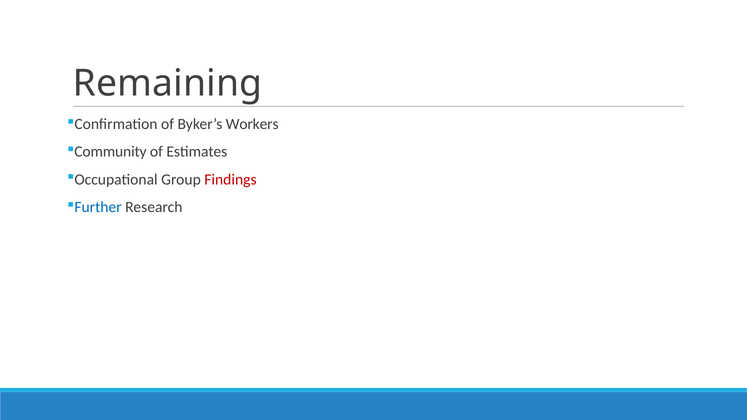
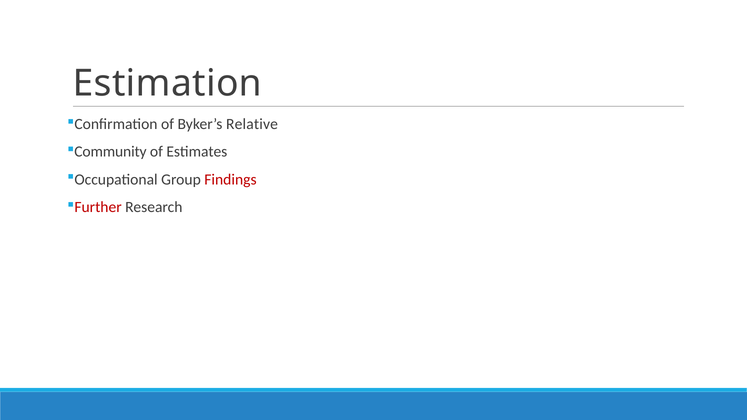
Remaining: Remaining -> Estimation
Workers: Workers -> Relative
Further colour: blue -> red
